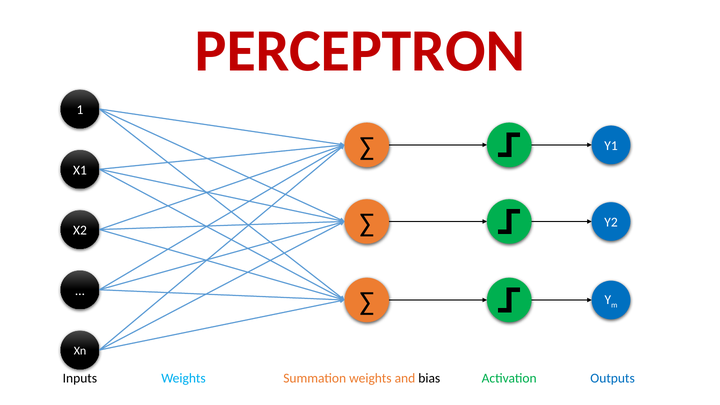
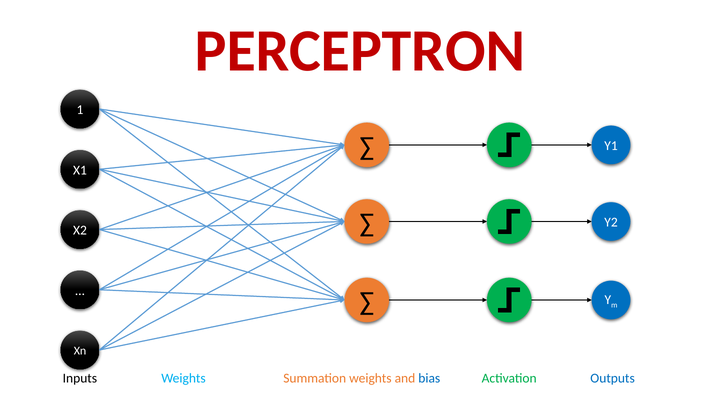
bias colour: black -> blue
